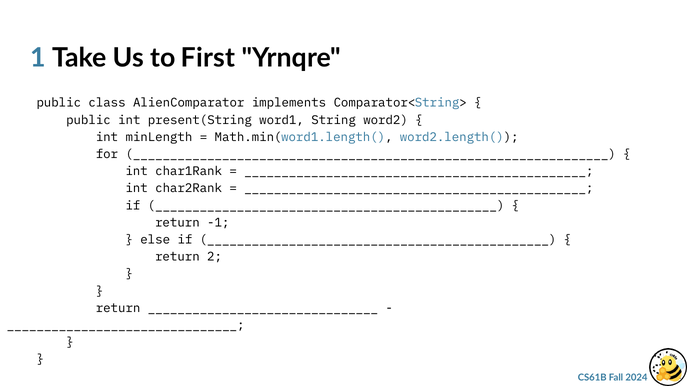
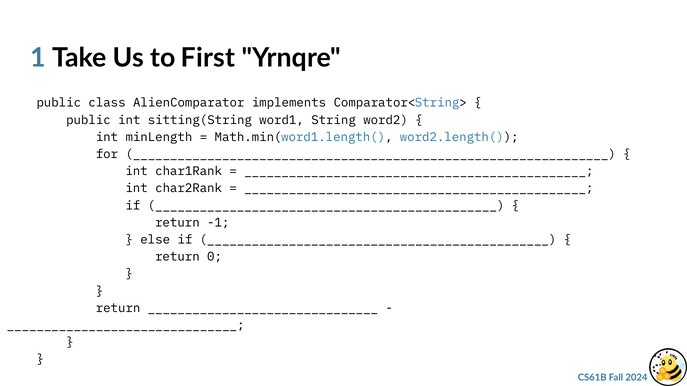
present(String: present(String -> sitting(String
2: 2 -> 0
